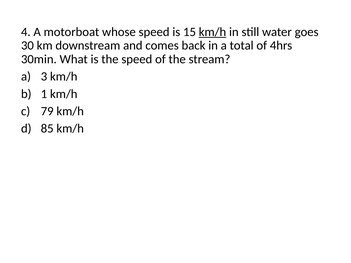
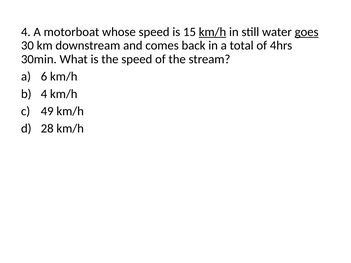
goes underline: none -> present
3: 3 -> 6
1 at (44, 94): 1 -> 4
79: 79 -> 49
85: 85 -> 28
